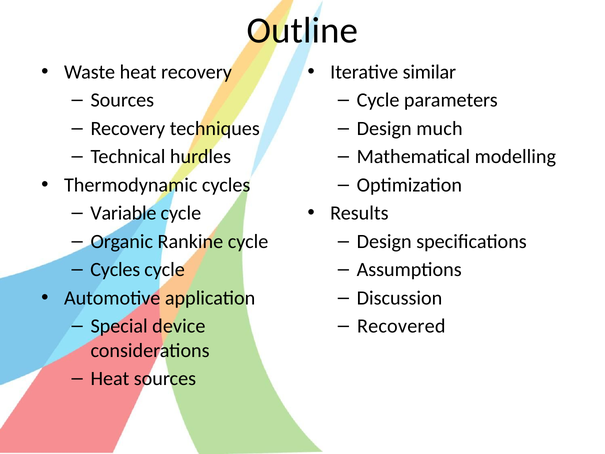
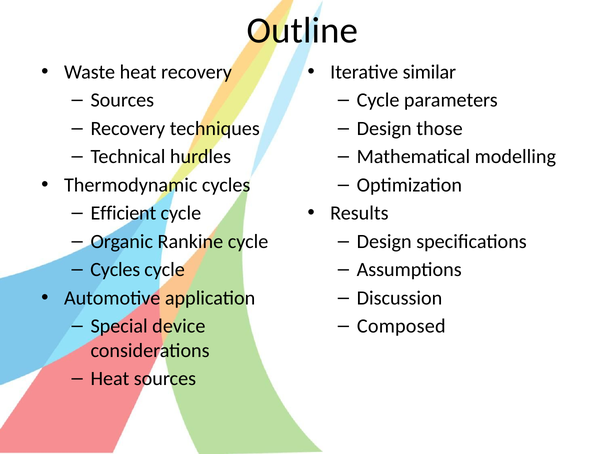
much: much -> those
Variable: Variable -> Efficient
Recovered: Recovered -> Composed
